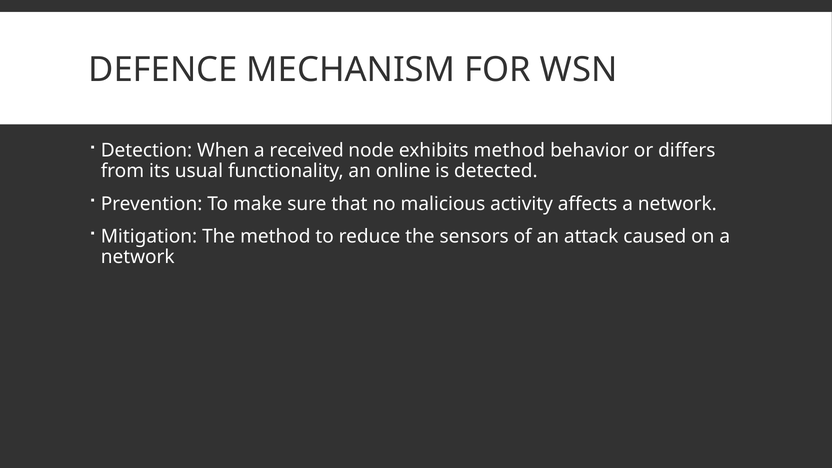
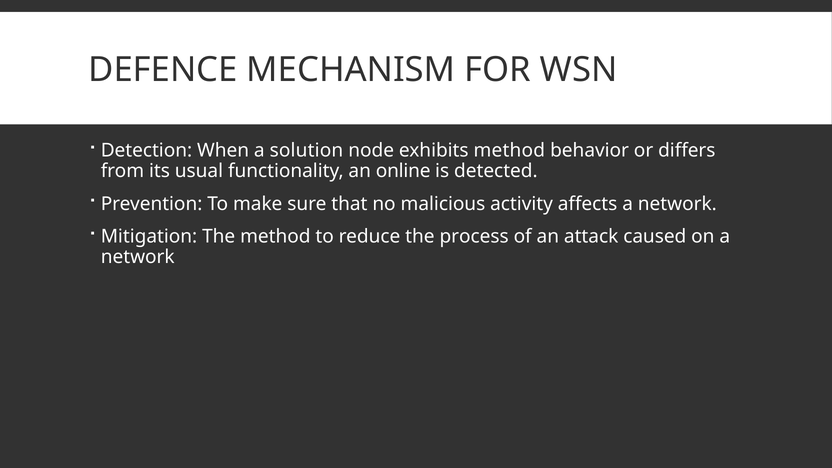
received: received -> solution
sensors: sensors -> process
